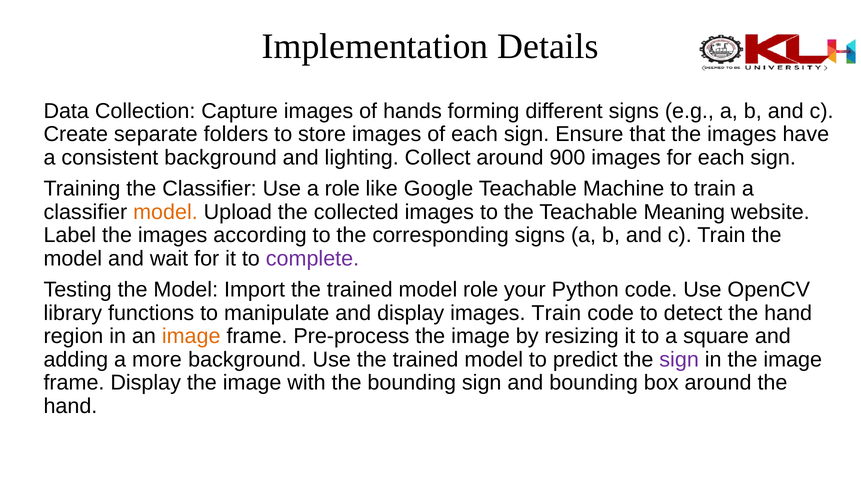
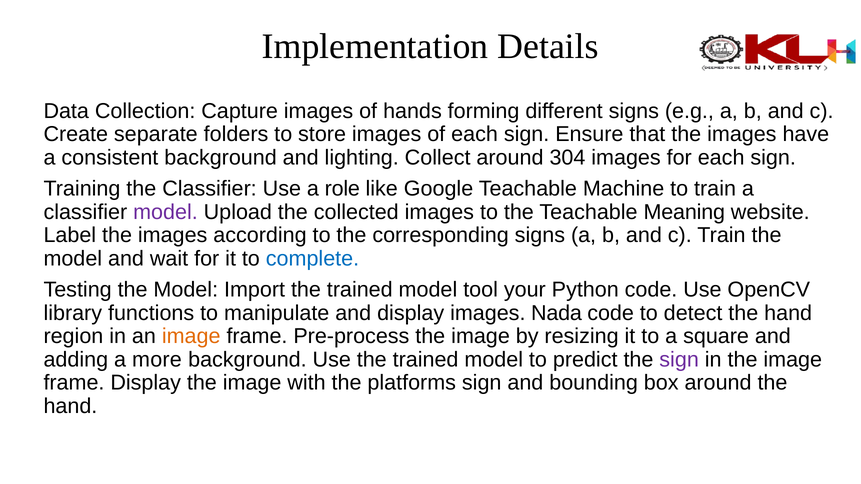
900: 900 -> 304
model at (165, 212) colour: orange -> purple
complete colour: purple -> blue
model role: role -> tool
images Train: Train -> Nada
the bounding: bounding -> platforms
